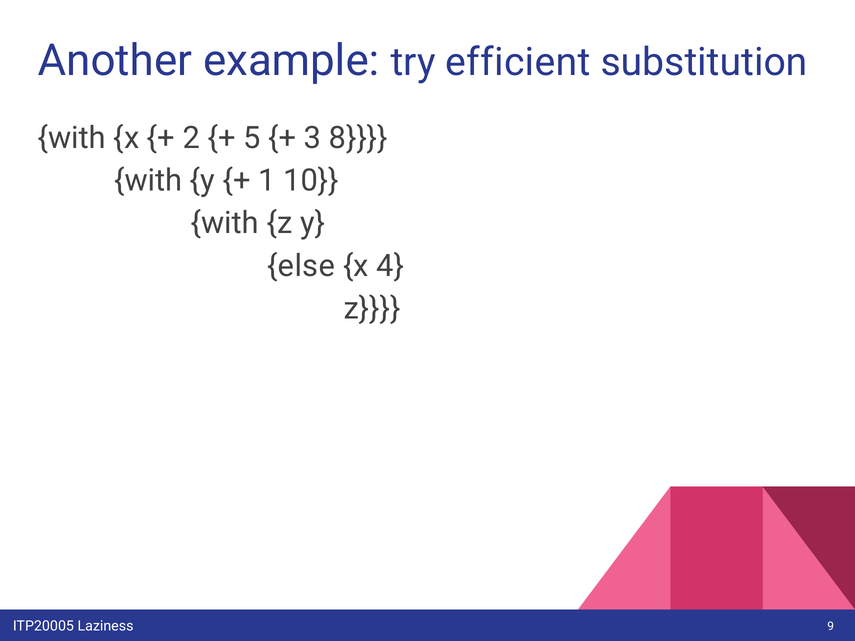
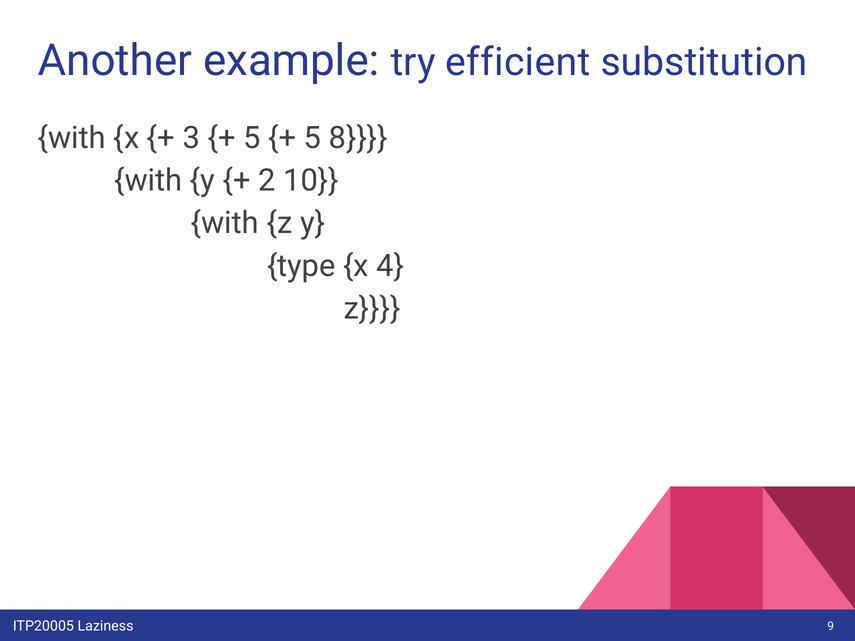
2: 2 -> 3
3 at (312, 138): 3 -> 5
1: 1 -> 2
else: else -> type
